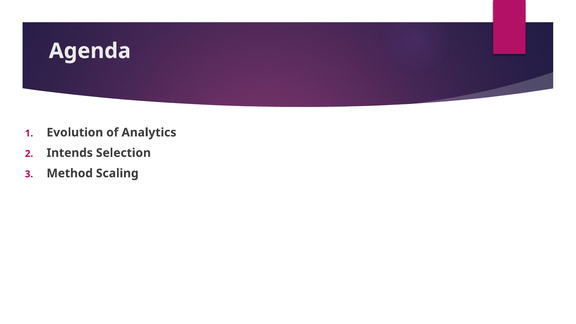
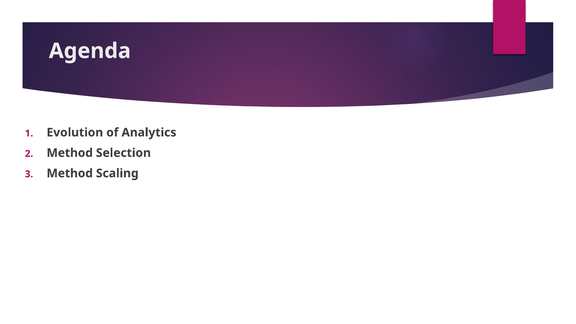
Intends at (70, 153): Intends -> Method
